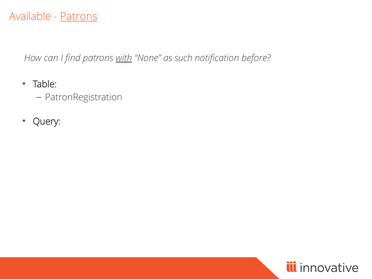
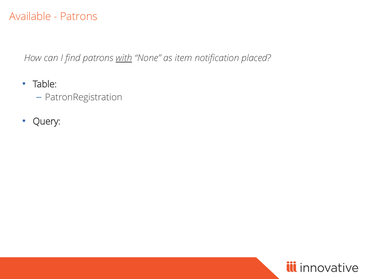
Patrons at (79, 17) underline: present -> none
such: such -> item
before: before -> placed
